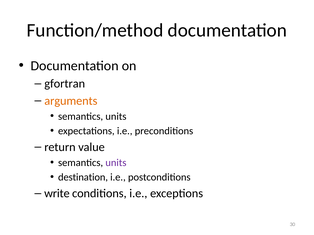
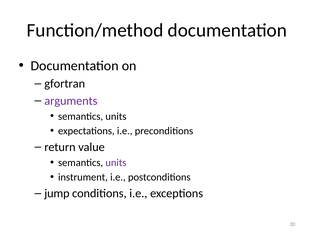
arguments colour: orange -> purple
destination: destination -> instrument
write: write -> jump
